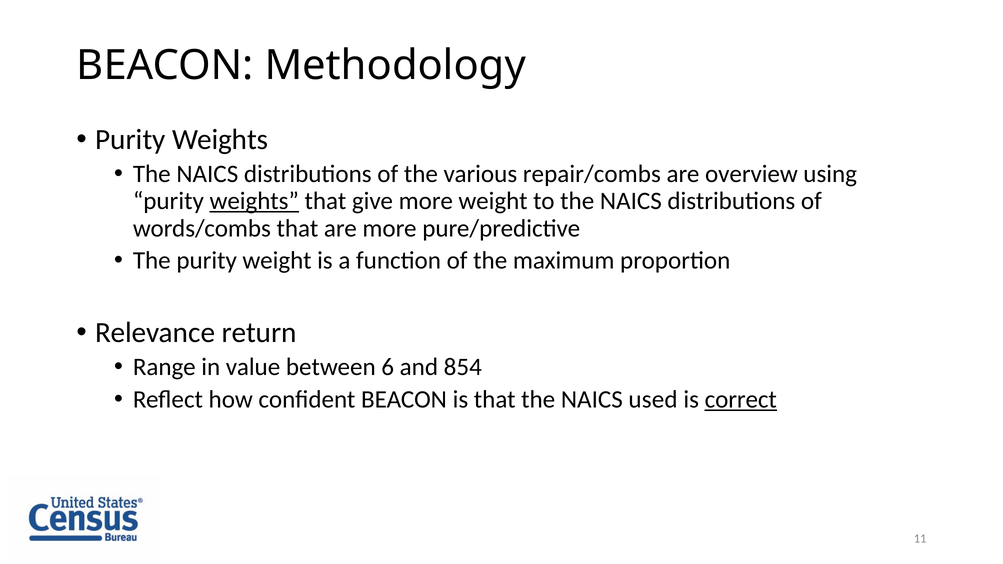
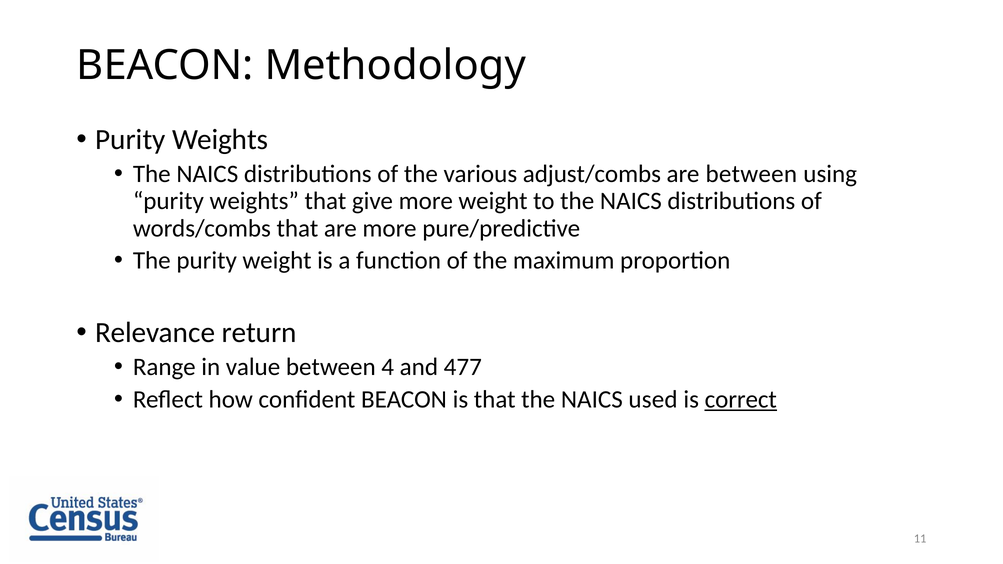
repair/combs: repair/combs -> adjust/combs
are overview: overview -> between
weights at (254, 201) underline: present -> none
6: 6 -> 4
854: 854 -> 477
